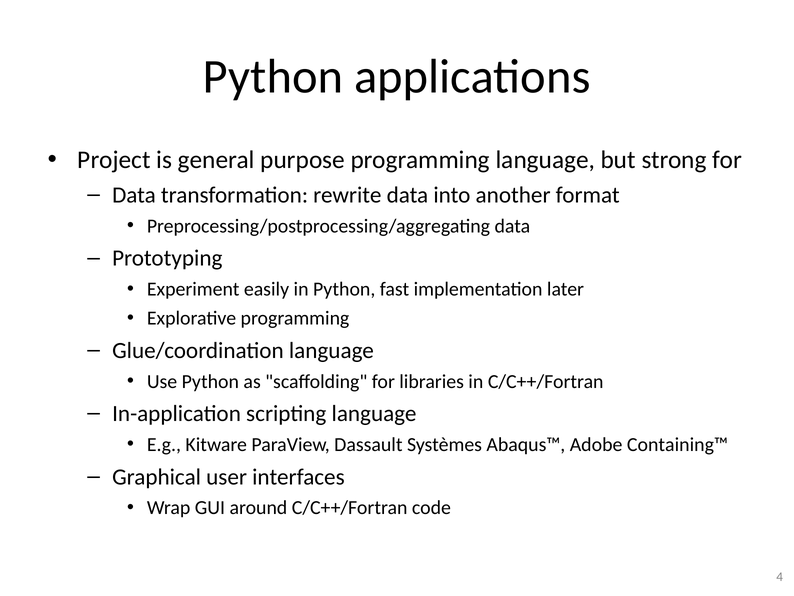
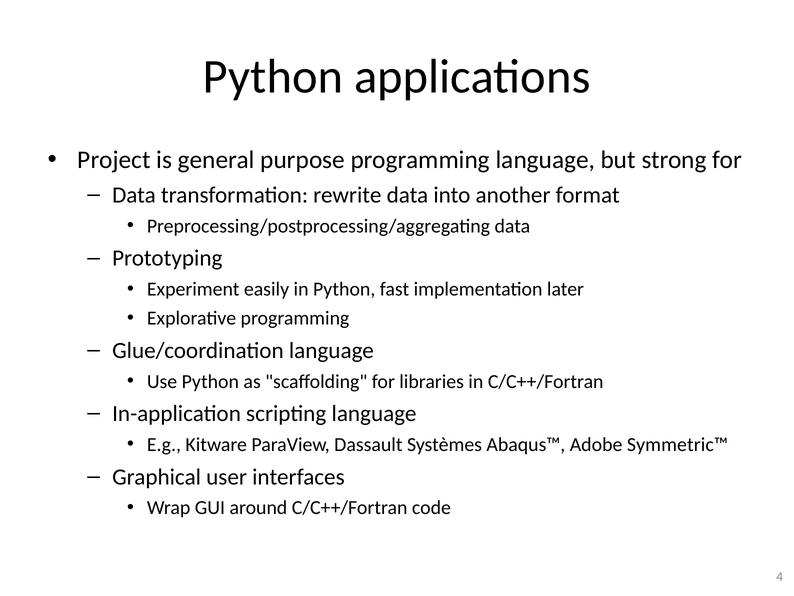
Containing™: Containing™ -> Symmetric™
